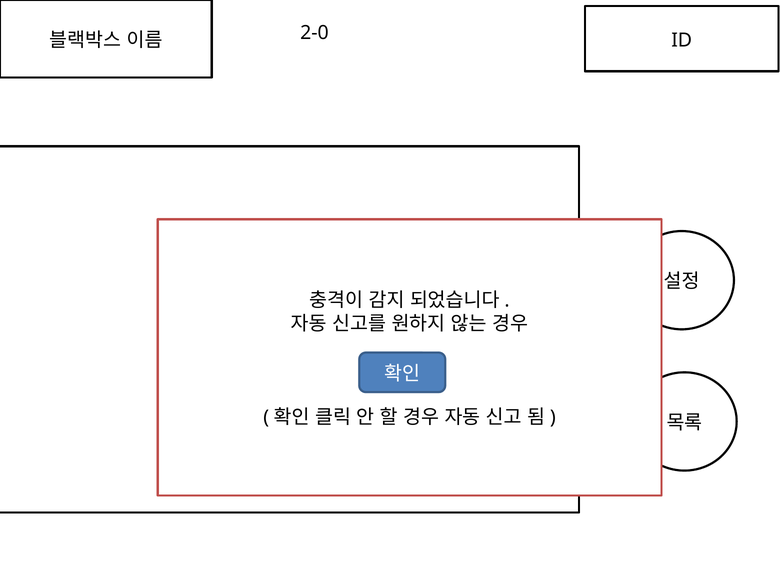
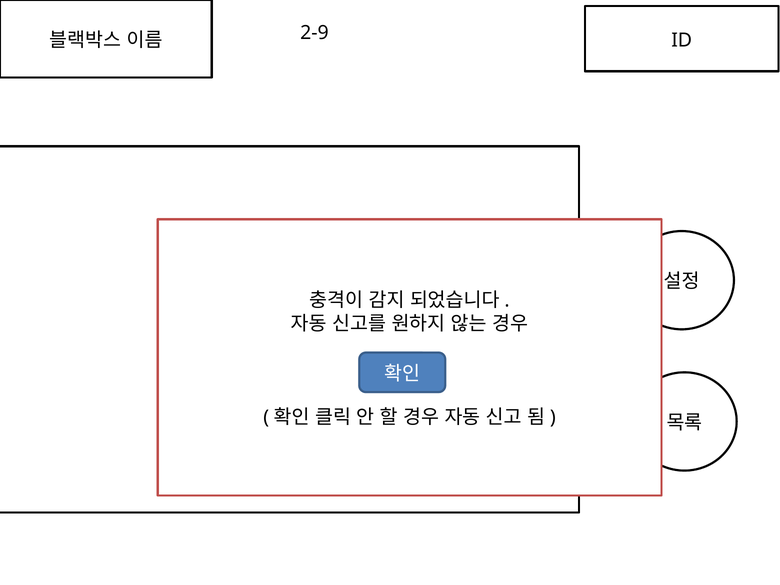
2-0: 2-0 -> 2-9
